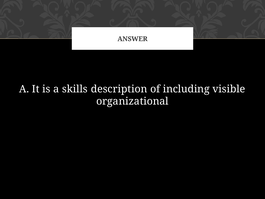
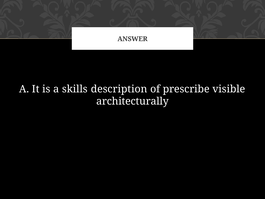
including: including -> prescribe
organizational: organizational -> architecturally
